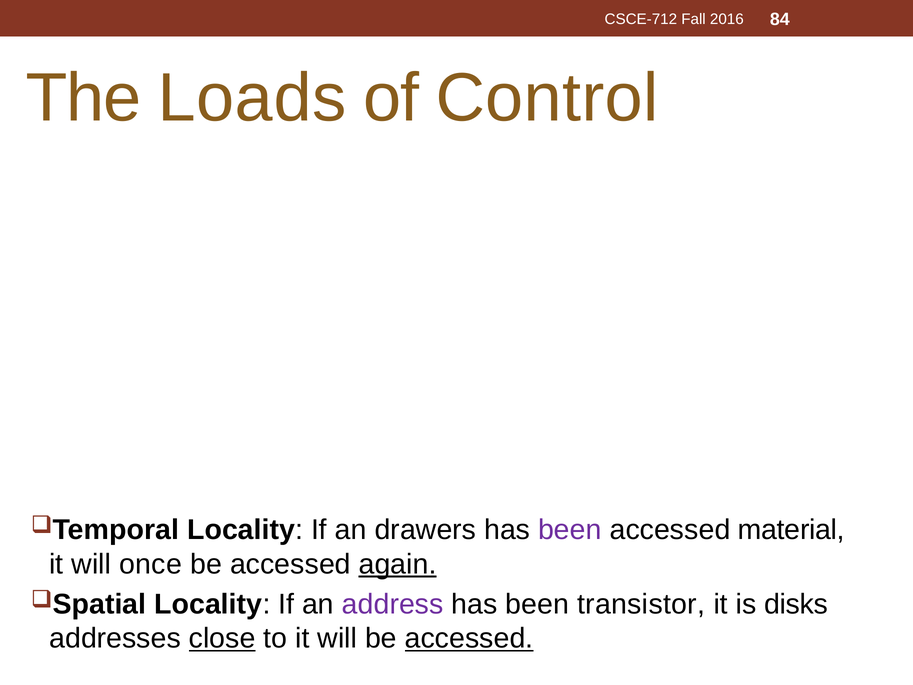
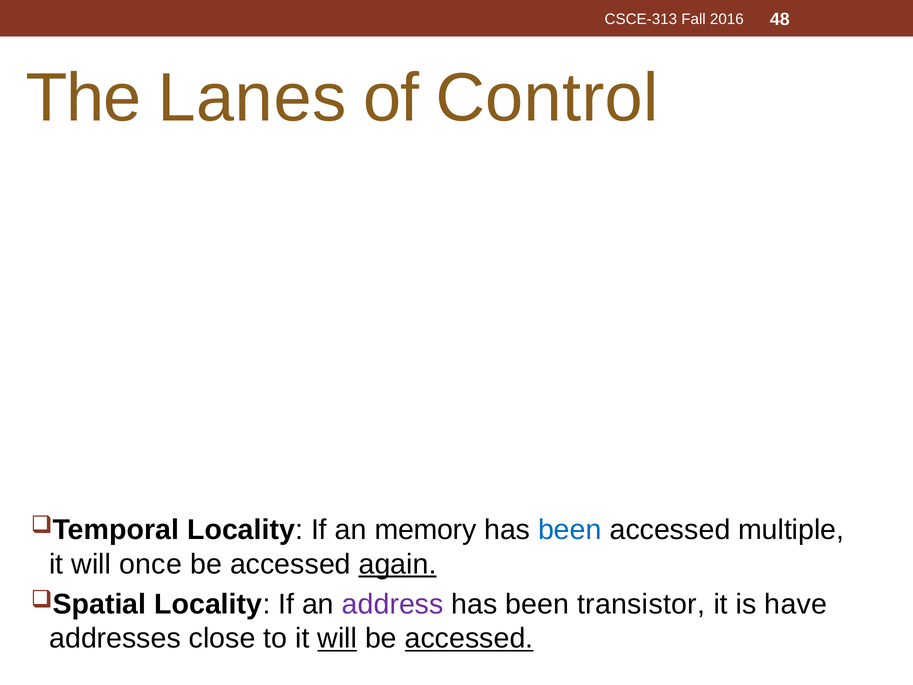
CSCE-712: CSCE-712 -> CSCE-313
84: 84 -> 48
Loads: Loads -> Lanes
drawers: drawers -> memory
been at (570, 530) colour: purple -> blue
material: material -> multiple
disks: disks -> have
close underline: present -> none
will at (337, 638) underline: none -> present
